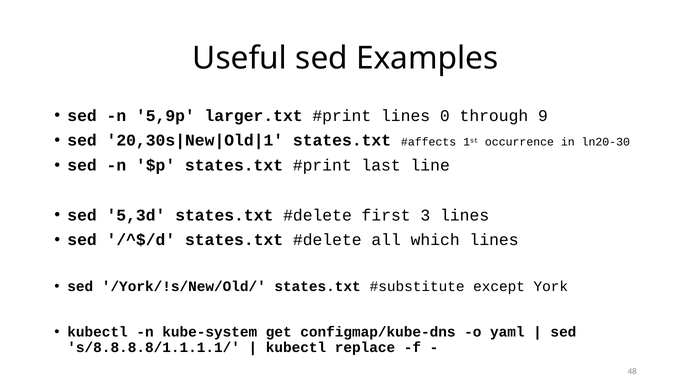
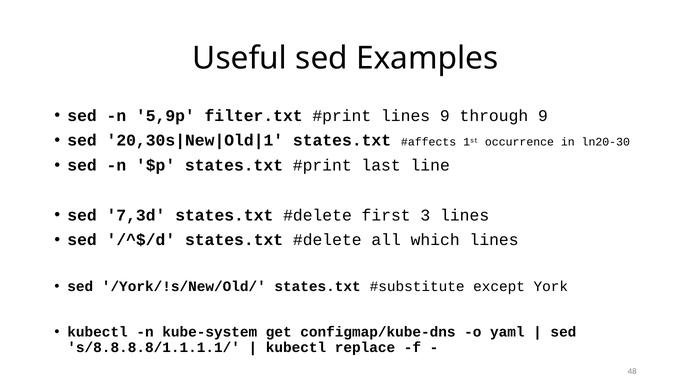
larger.txt: larger.txt -> filter.txt
lines 0: 0 -> 9
5,3d: 5,3d -> 7,3d
